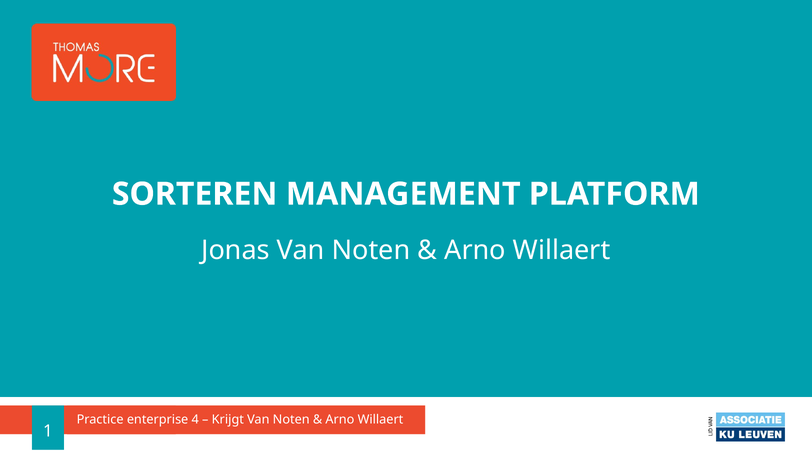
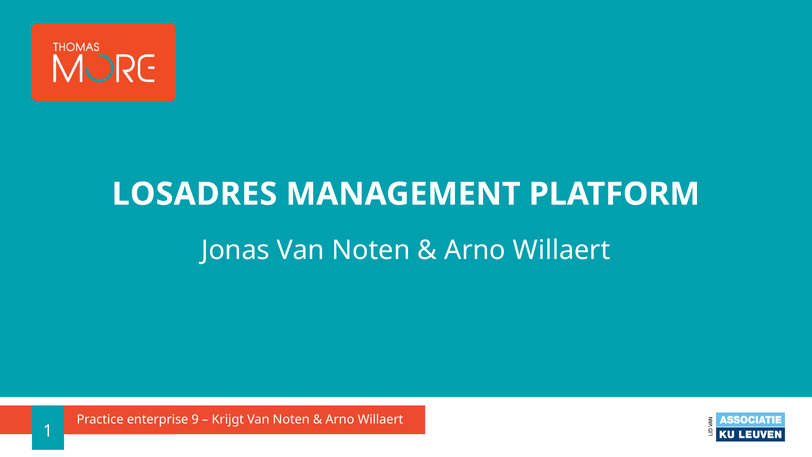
SORTEREN: SORTEREN -> LOSADRES
4: 4 -> 9
